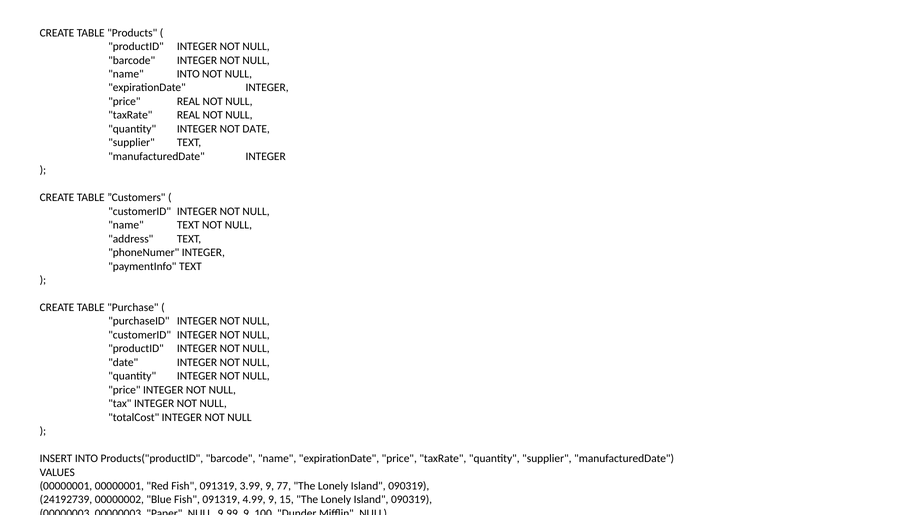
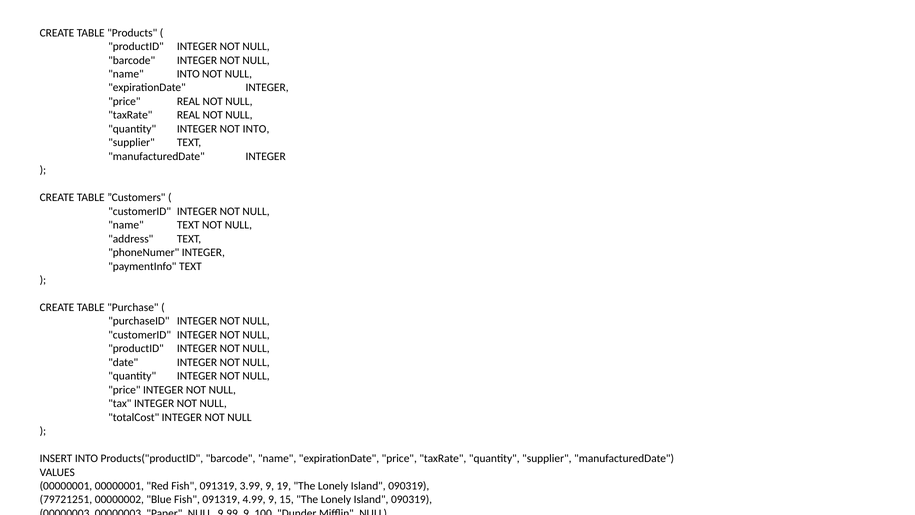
NOT DATE: DATE -> INTO
77: 77 -> 19
24192739: 24192739 -> 79721251
